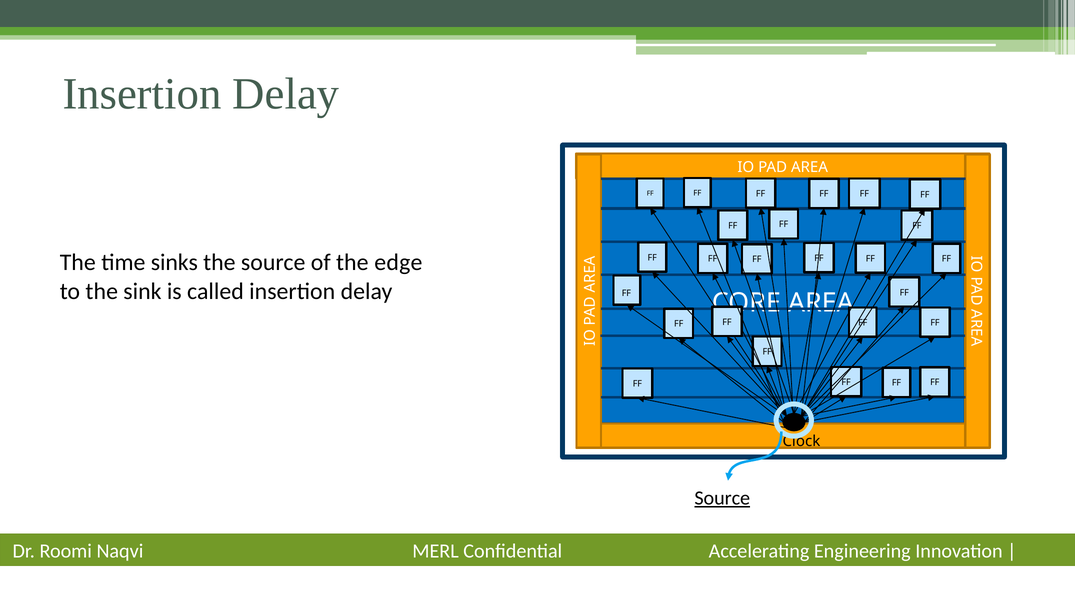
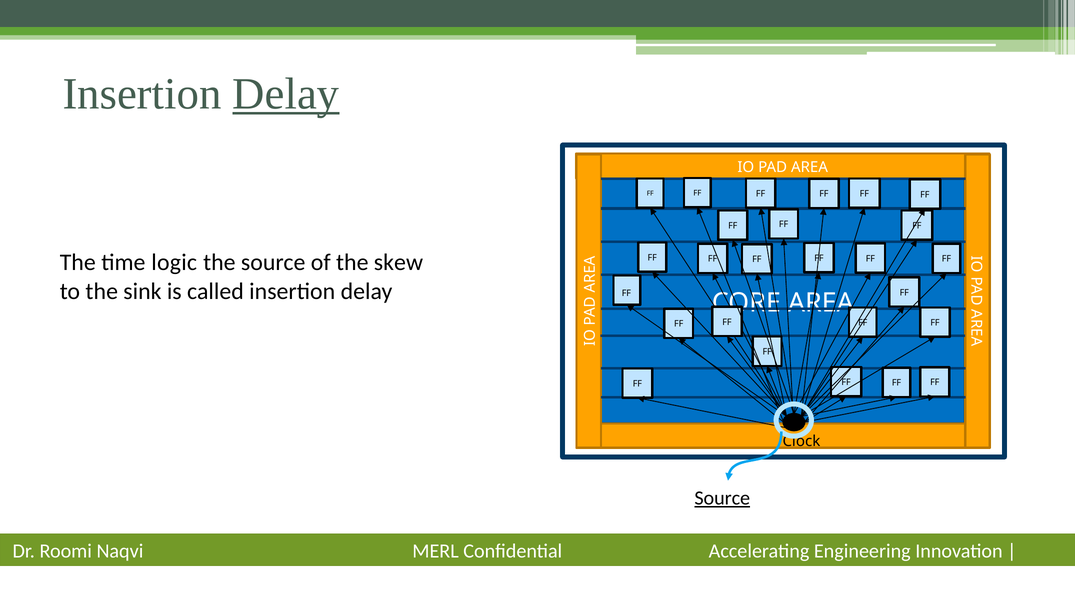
Delay at (286, 94) underline: none -> present
sinks: sinks -> logic
edge: edge -> skew
